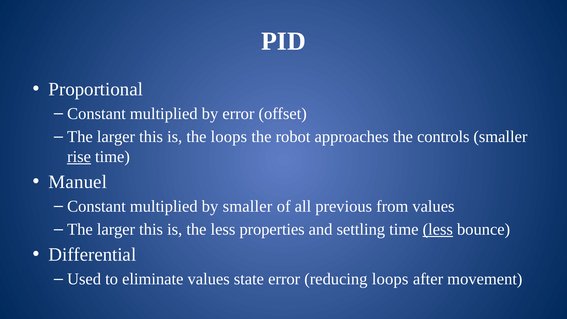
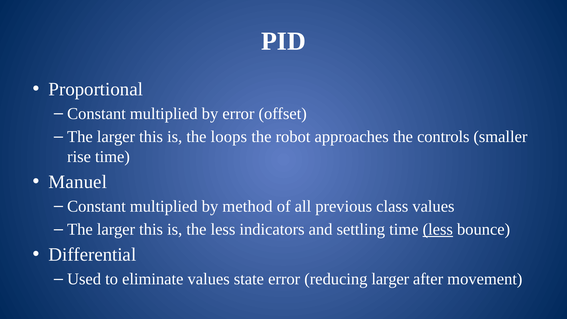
rise underline: present -> none
by smaller: smaller -> method
from: from -> class
properties: properties -> indicators
reducing loops: loops -> larger
